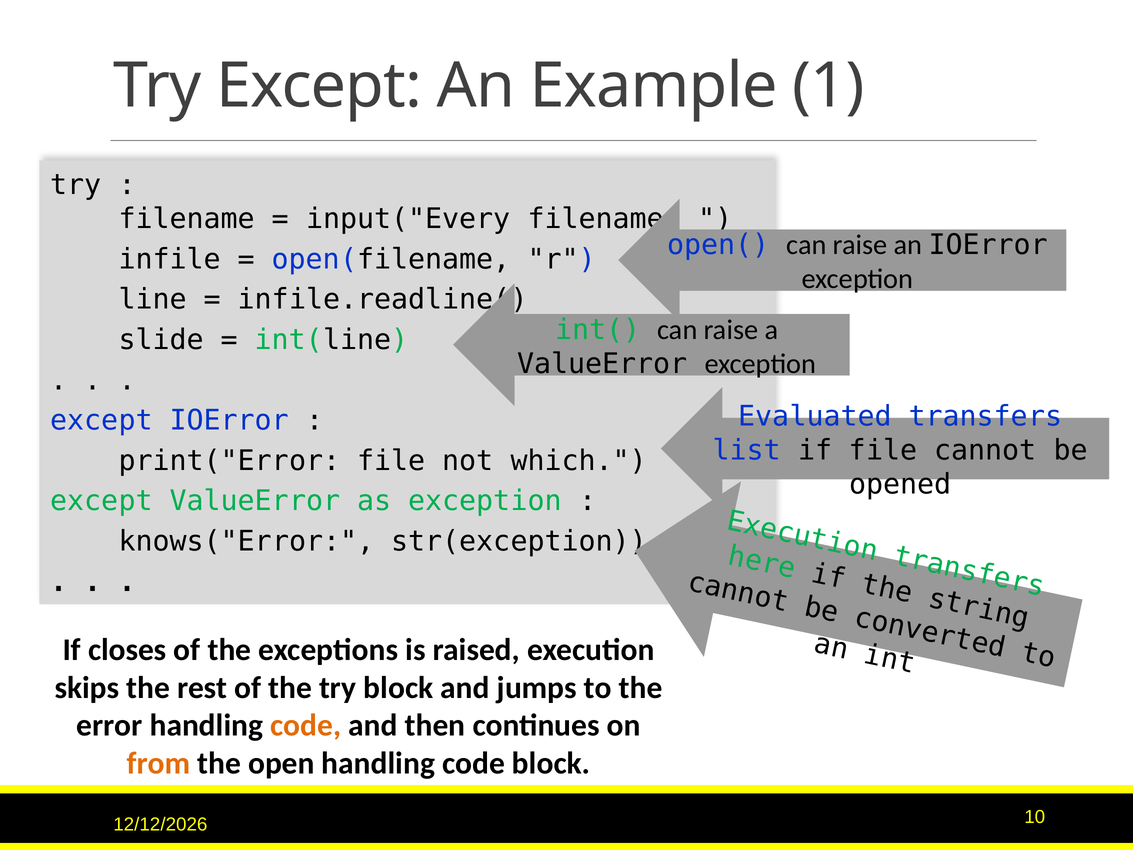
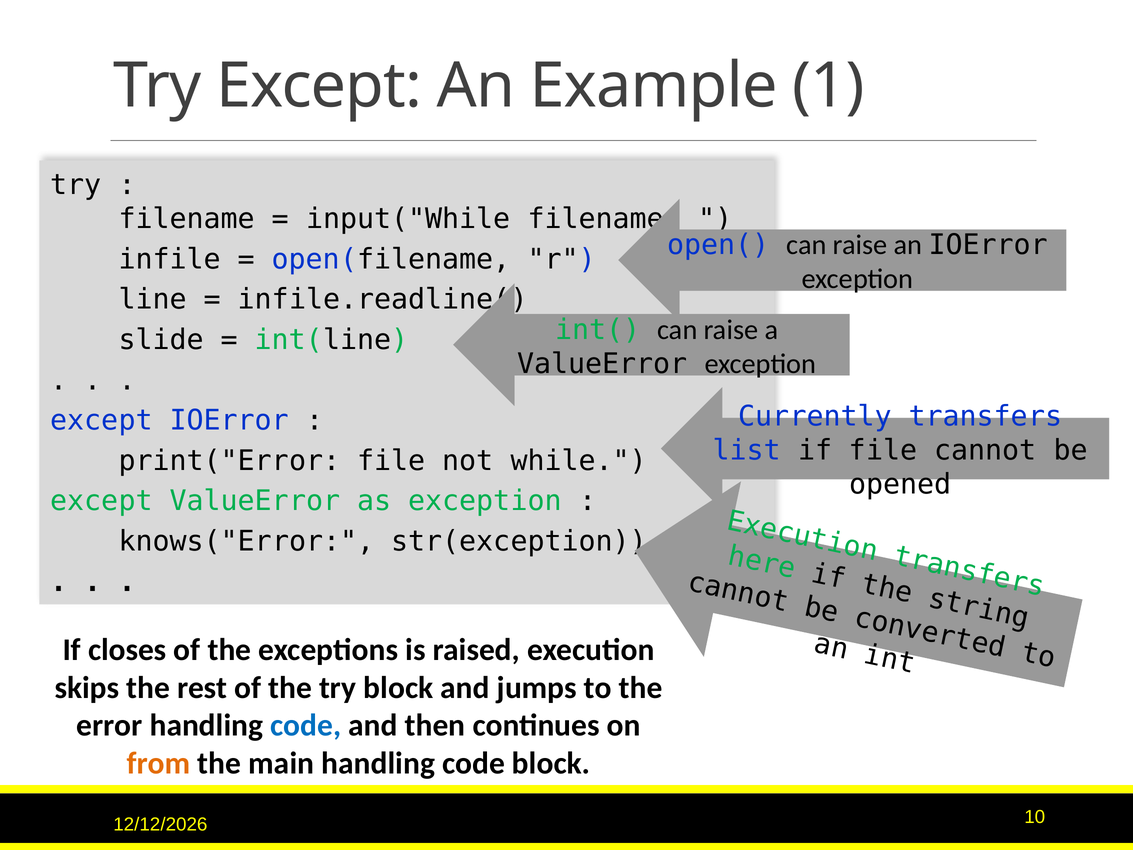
input("Every: input("Every -> input("While
Evaluated: Evaluated -> Currently
which: which -> while
code at (306, 725) colour: orange -> blue
open: open -> main
